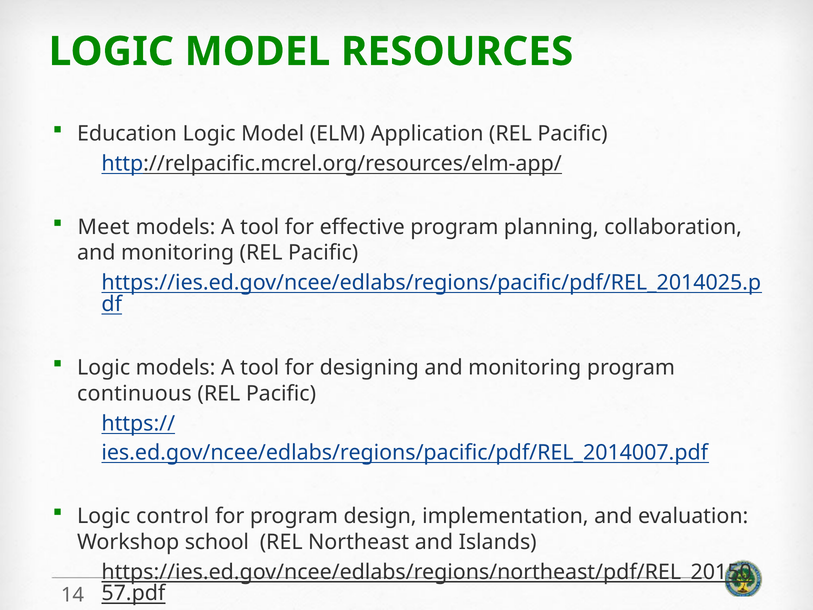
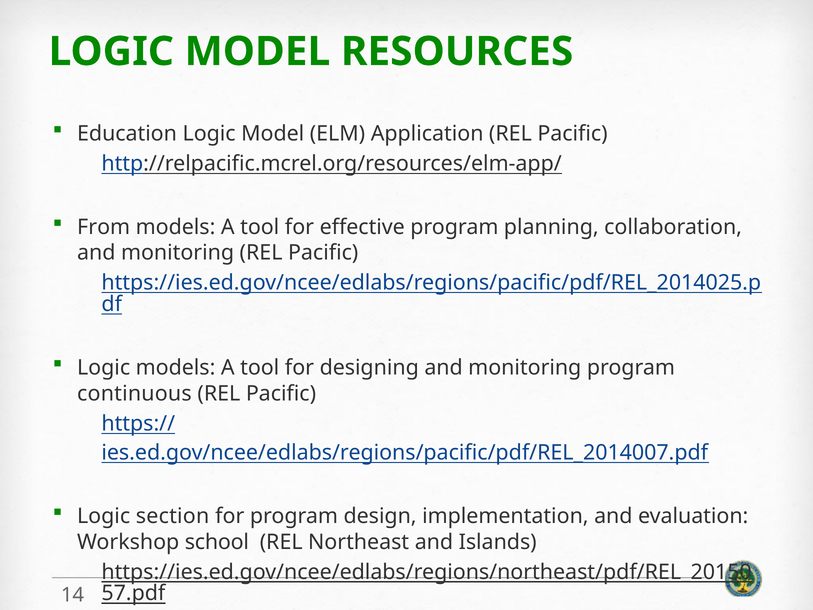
Meet: Meet -> From
control: control -> section
